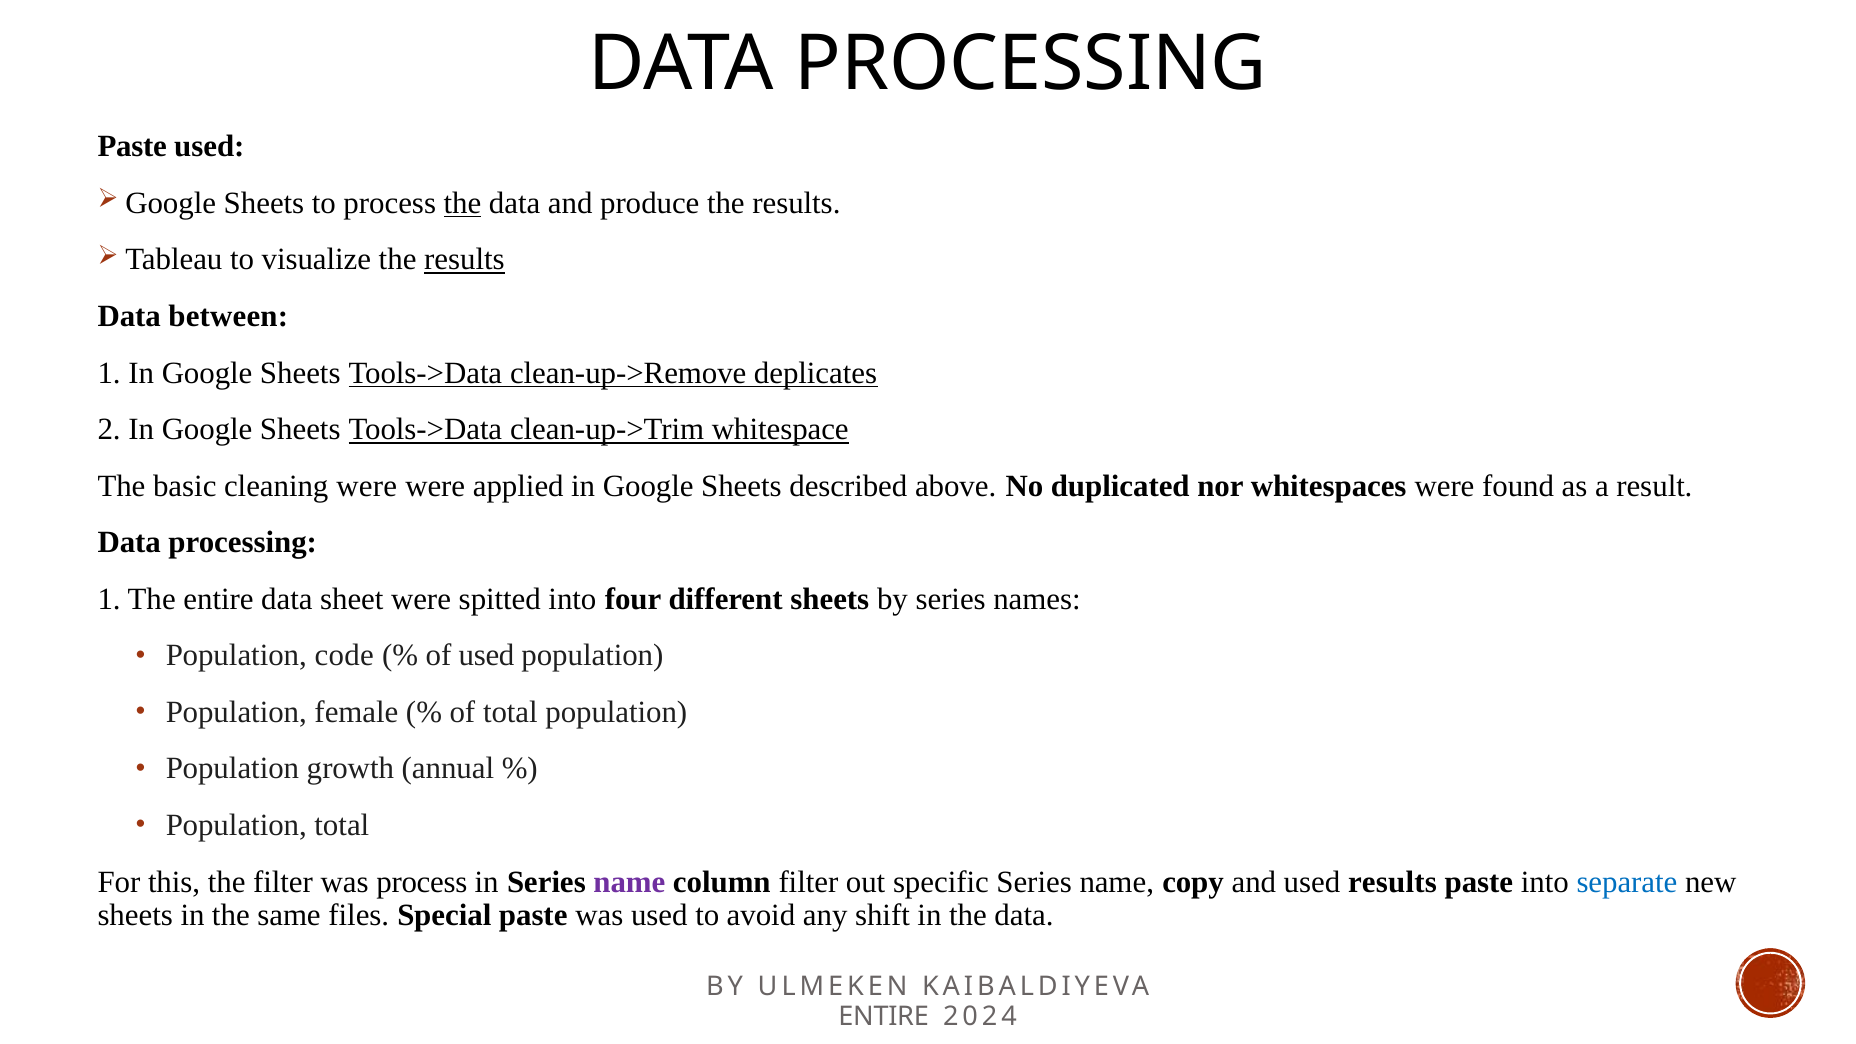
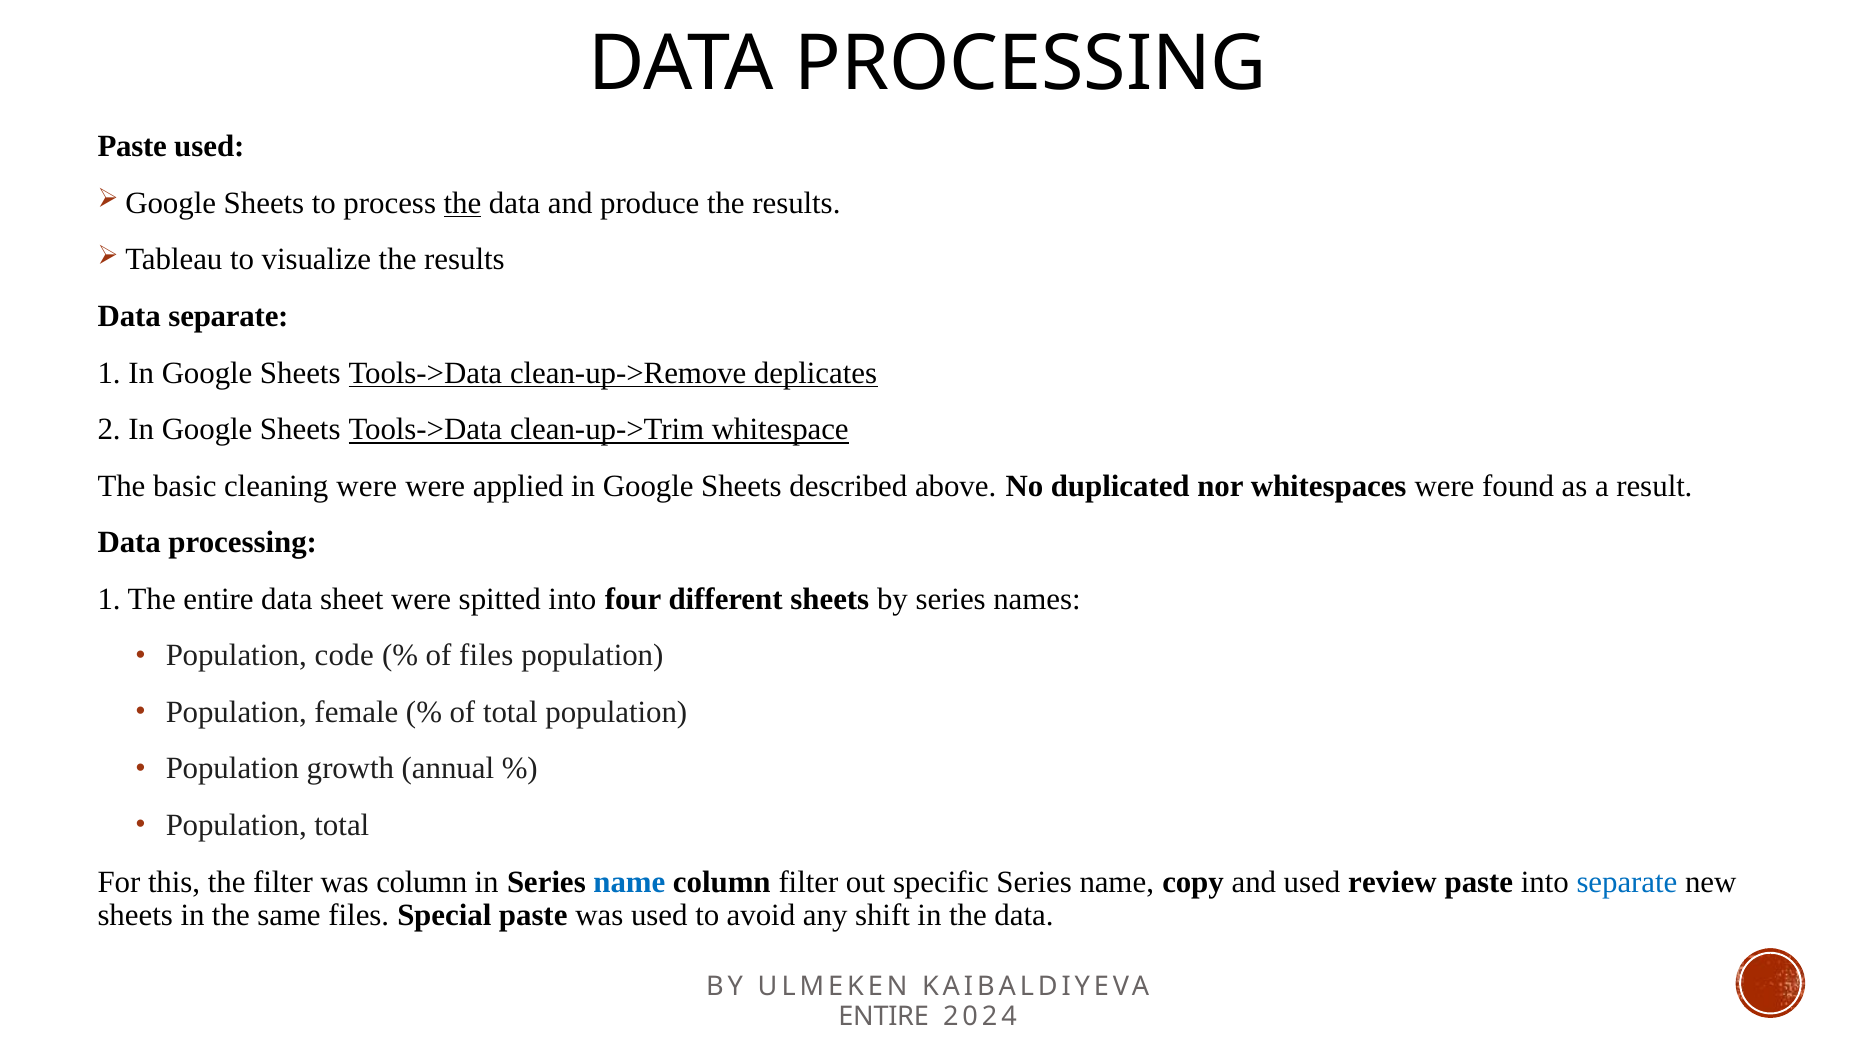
results at (464, 260) underline: present -> none
Data between: between -> separate
of used: used -> files
was process: process -> column
name at (629, 882) colour: purple -> blue
used results: results -> review
